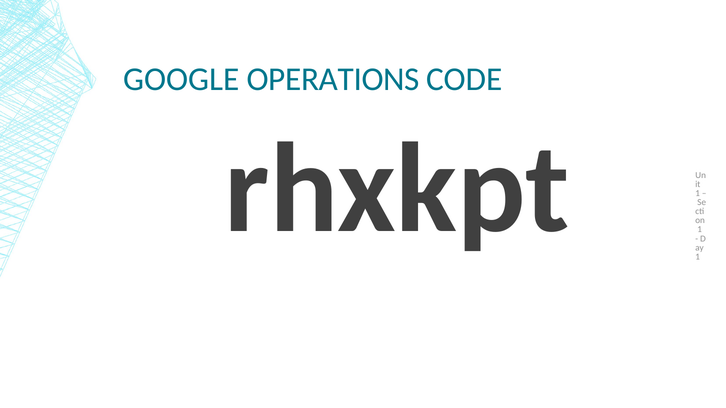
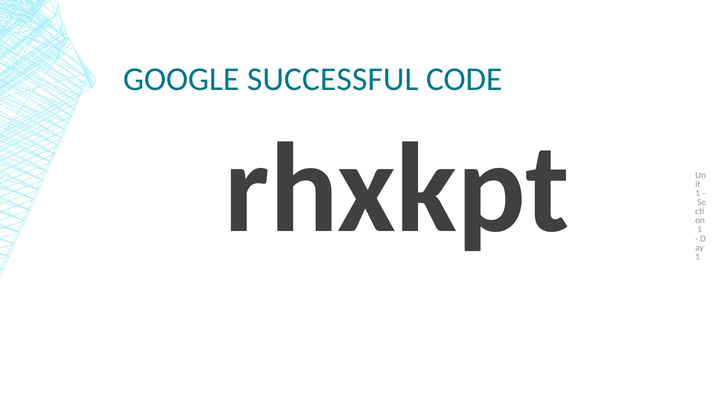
OPERATIONS: OPERATIONS -> SUCCESSFUL
